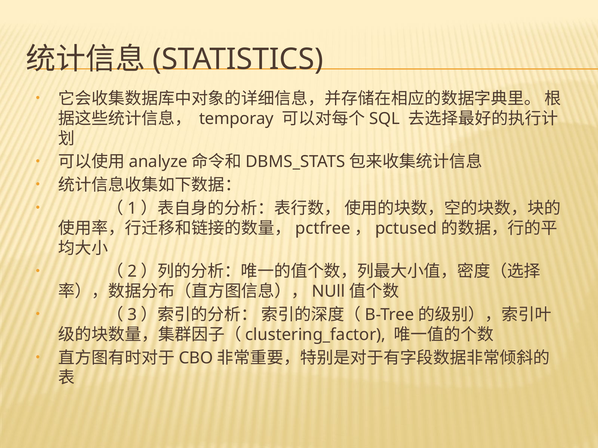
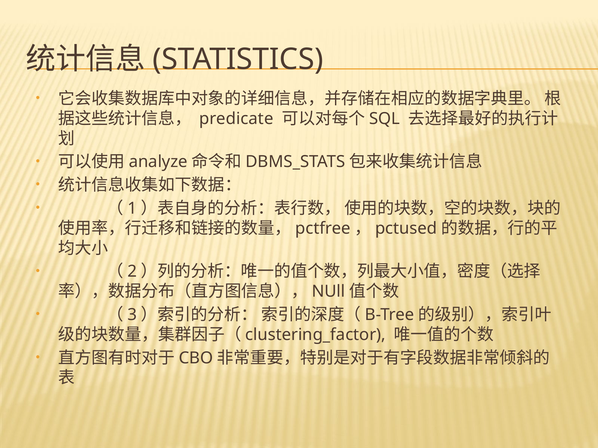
temporay: temporay -> predicate
